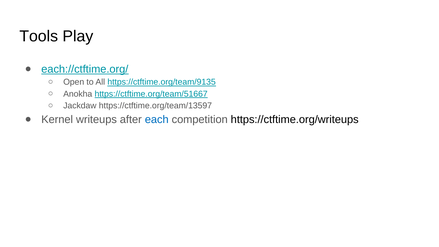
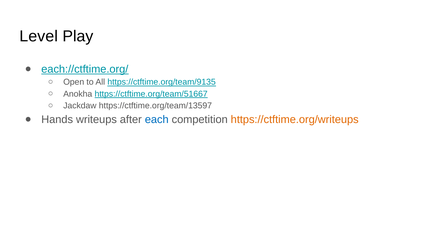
Tools: Tools -> Level
Kernel: Kernel -> Hands
https://ctftime.org/writeups colour: black -> orange
